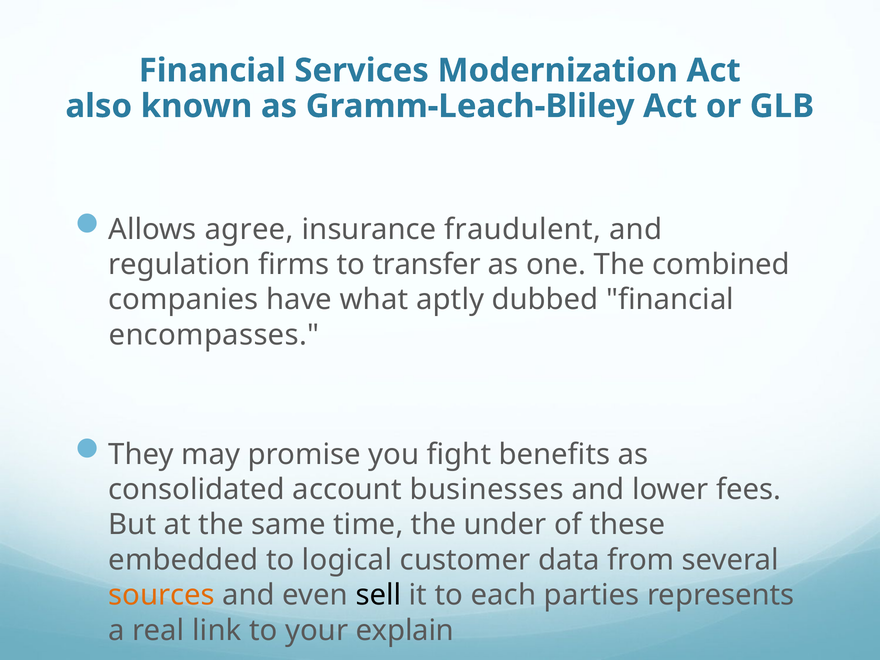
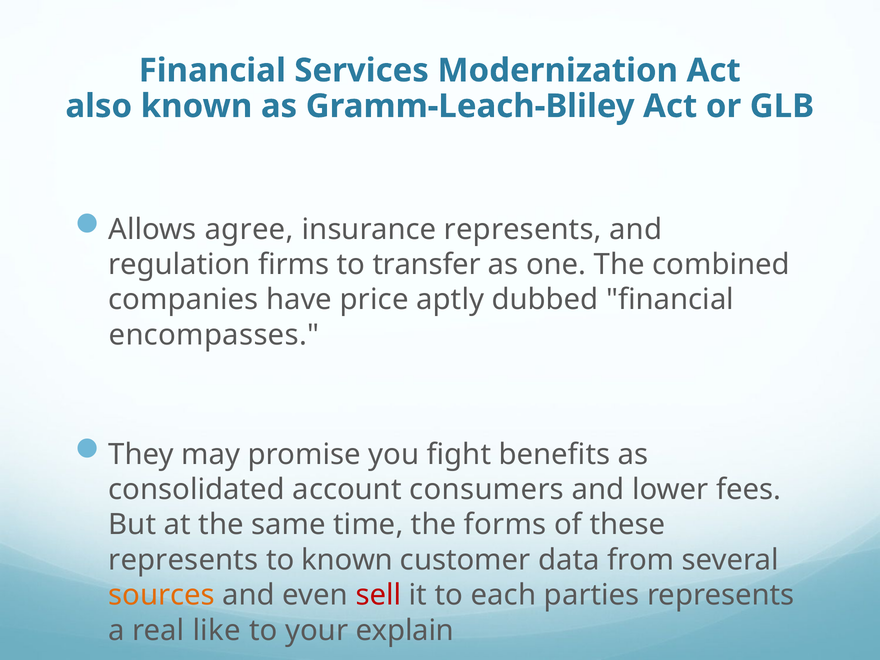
insurance fraudulent: fraudulent -> represents
what: what -> price
businesses: businesses -> consumers
under: under -> forms
embedded at (183, 560): embedded -> represents
to logical: logical -> known
sell colour: black -> red
link: link -> like
